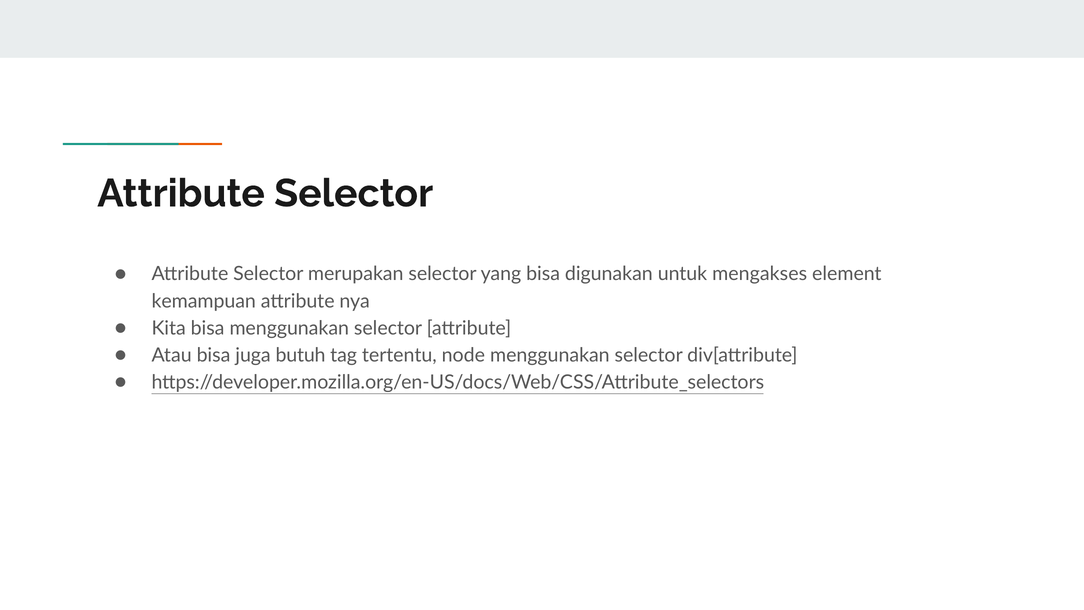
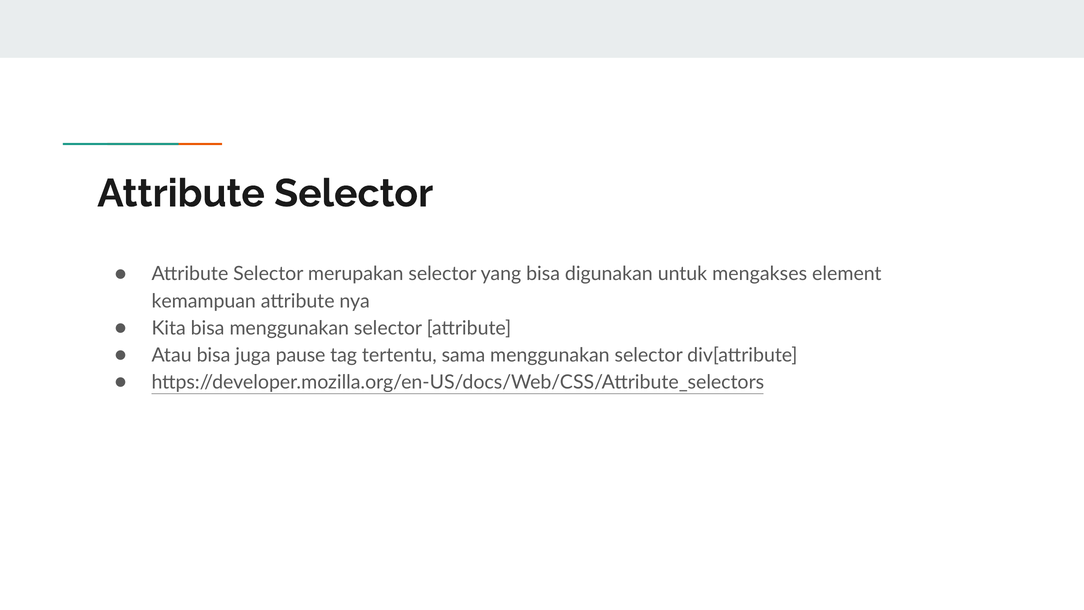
butuh: butuh -> pause
node: node -> sama
